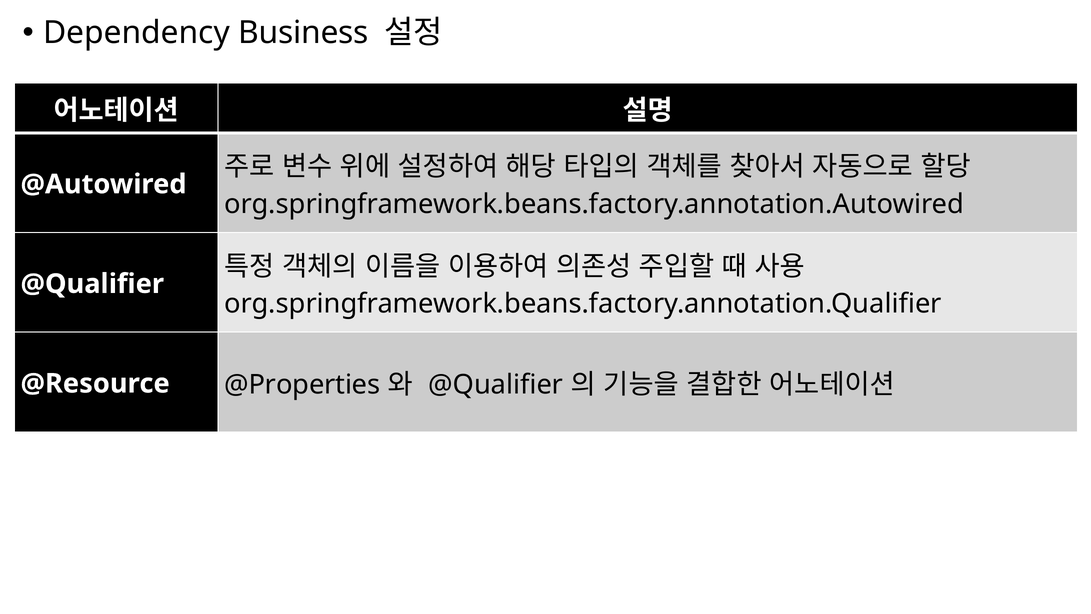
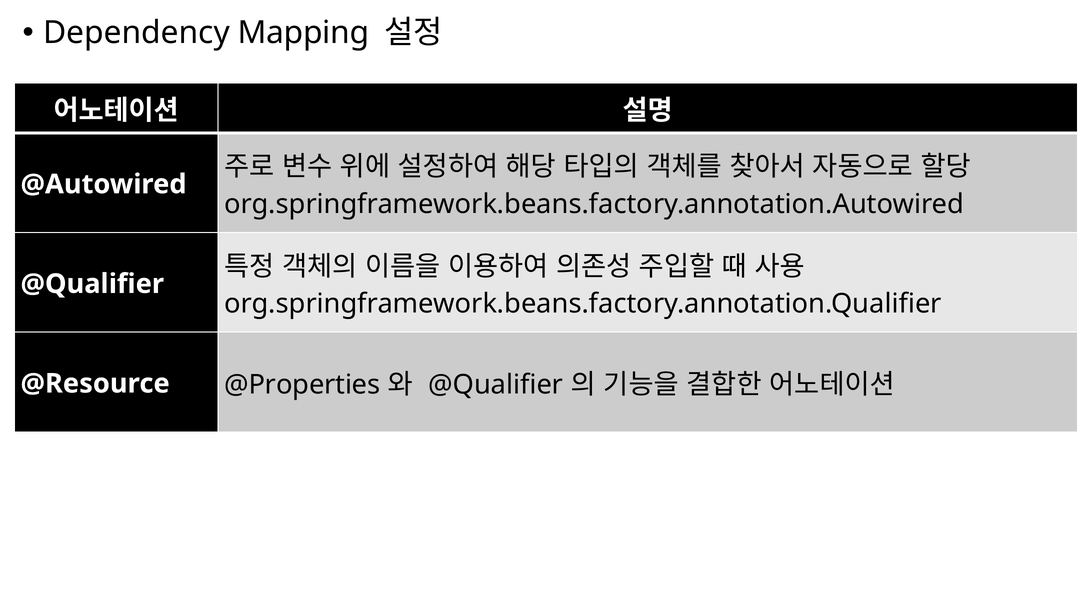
Business: Business -> Mapping
